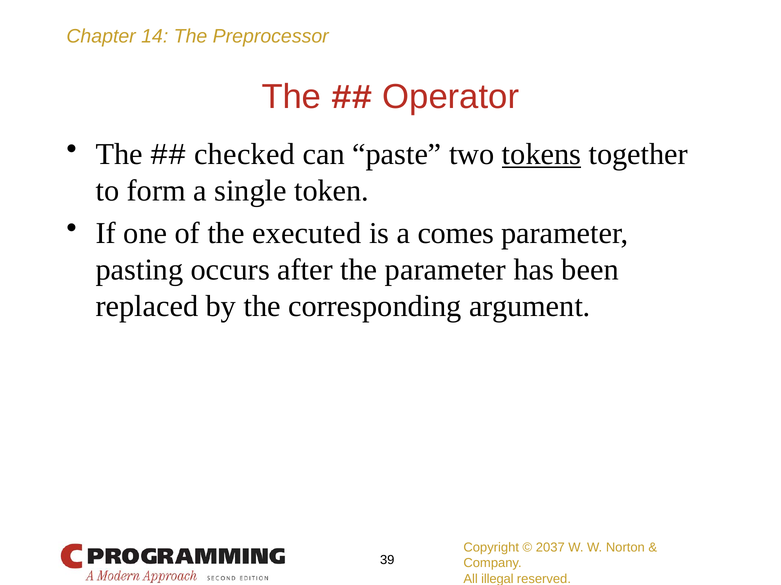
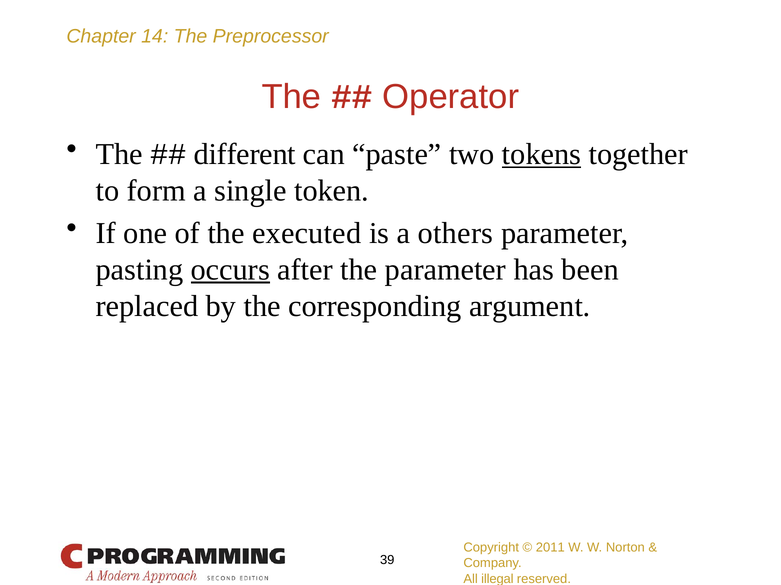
checked: checked -> different
comes: comes -> others
occurs underline: none -> present
2037: 2037 -> 2011
